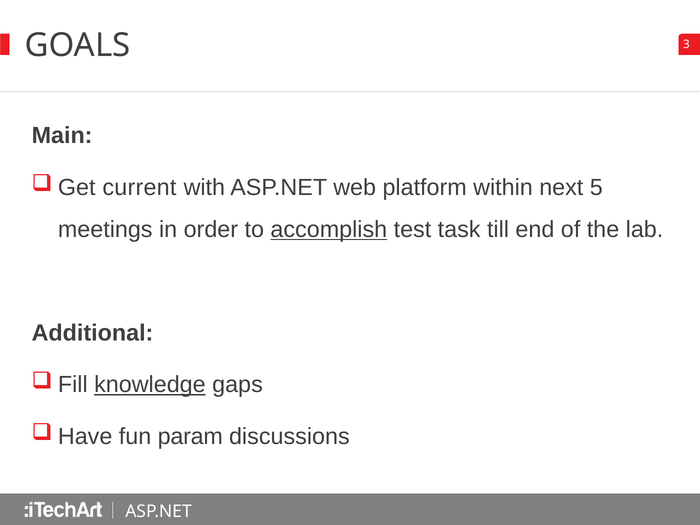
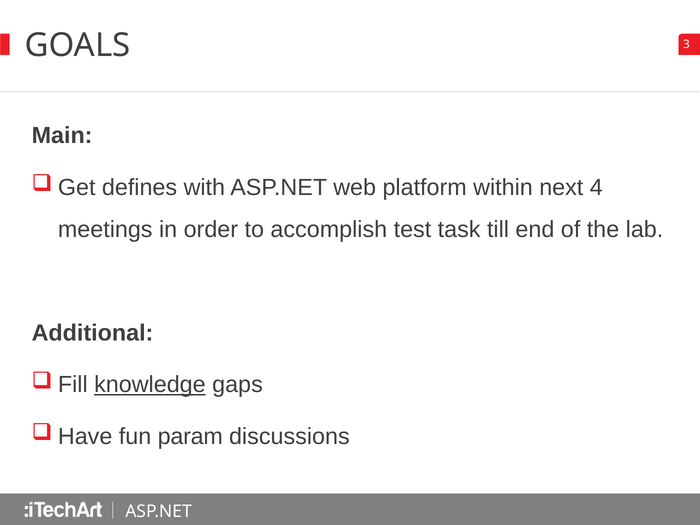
current: current -> defines
5: 5 -> 4
accomplish underline: present -> none
